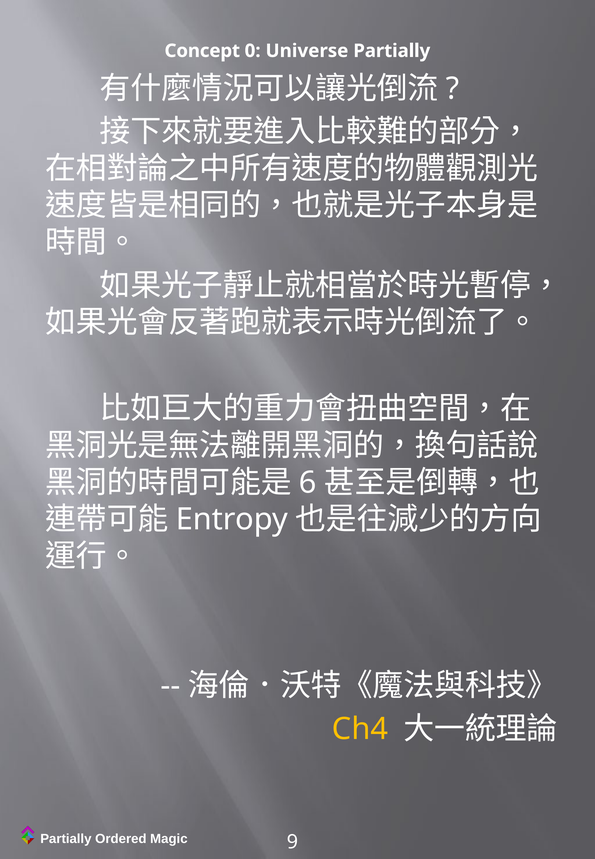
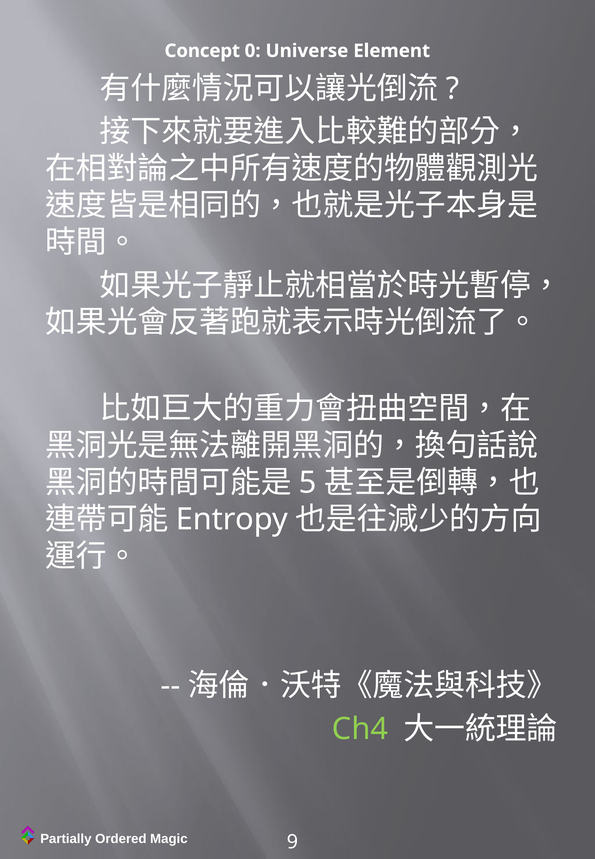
Universe Partially: Partially -> Element
6: 6 -> 5
Ch4 colour: yellow -> light green
